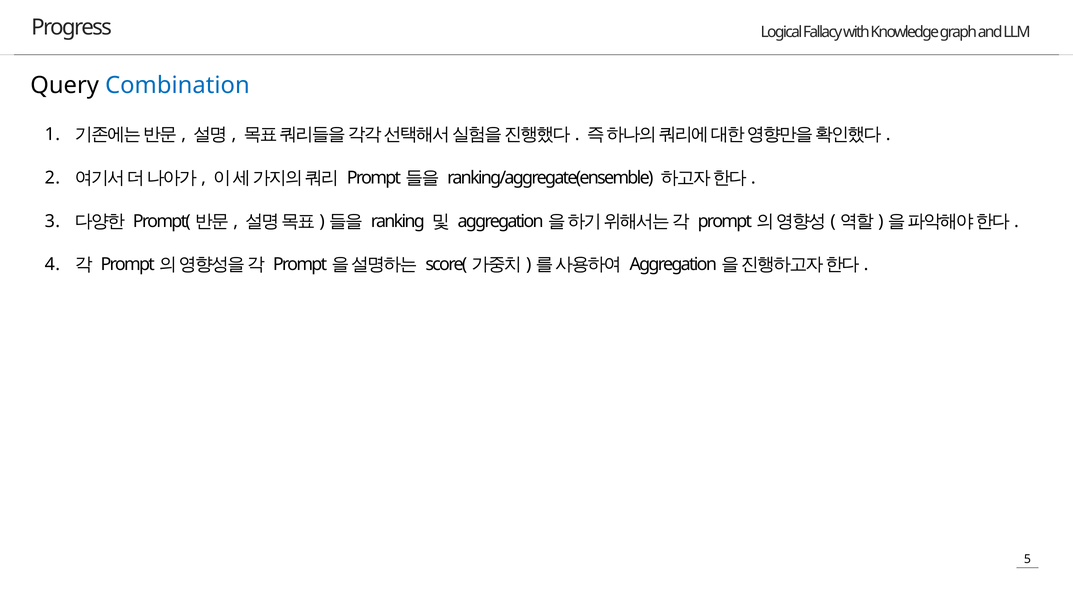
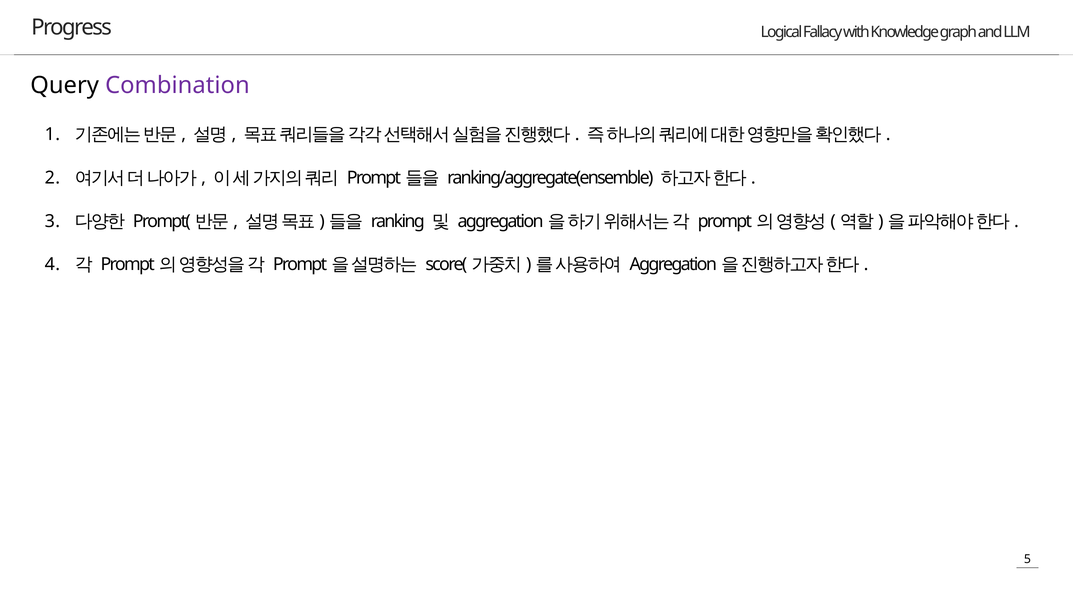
Combination colour: blue -> purple
